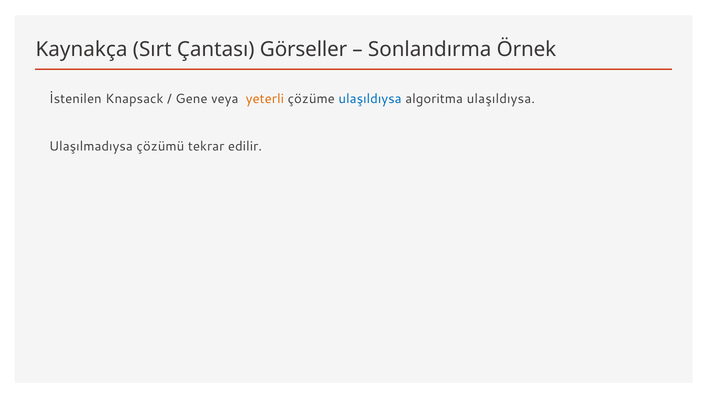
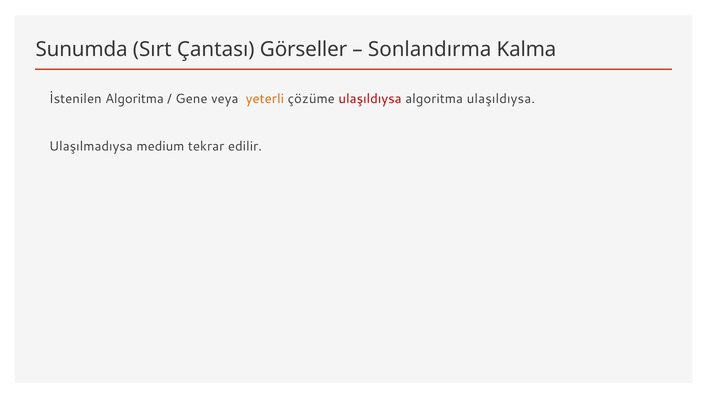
Kaynakça: Kaynakça -> Sunumda
Örnek: Örnek -> Kalma
İstenilen Knapsack: Knapsack -> Algoritma
ulaşıldıysa at (370, 99) colour: blue -> red
çözümü: çözümü -> medium
